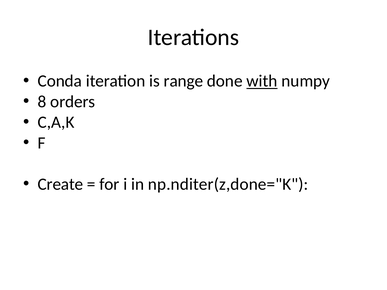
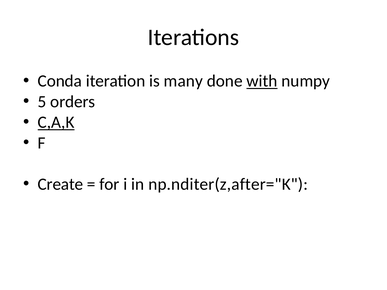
range: range -> many
8: 8 -> 5
C,A,K underline: none -> present
np.nditer(z,done="K: np.nditer(z,done="K -> np.nditer(z,after="K
